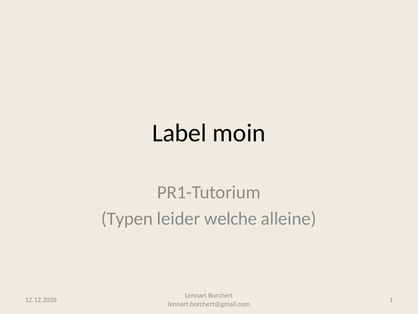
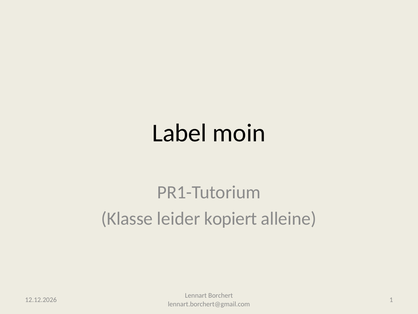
Typen: Typen -> Klasse
welche: welche -> kopiert
